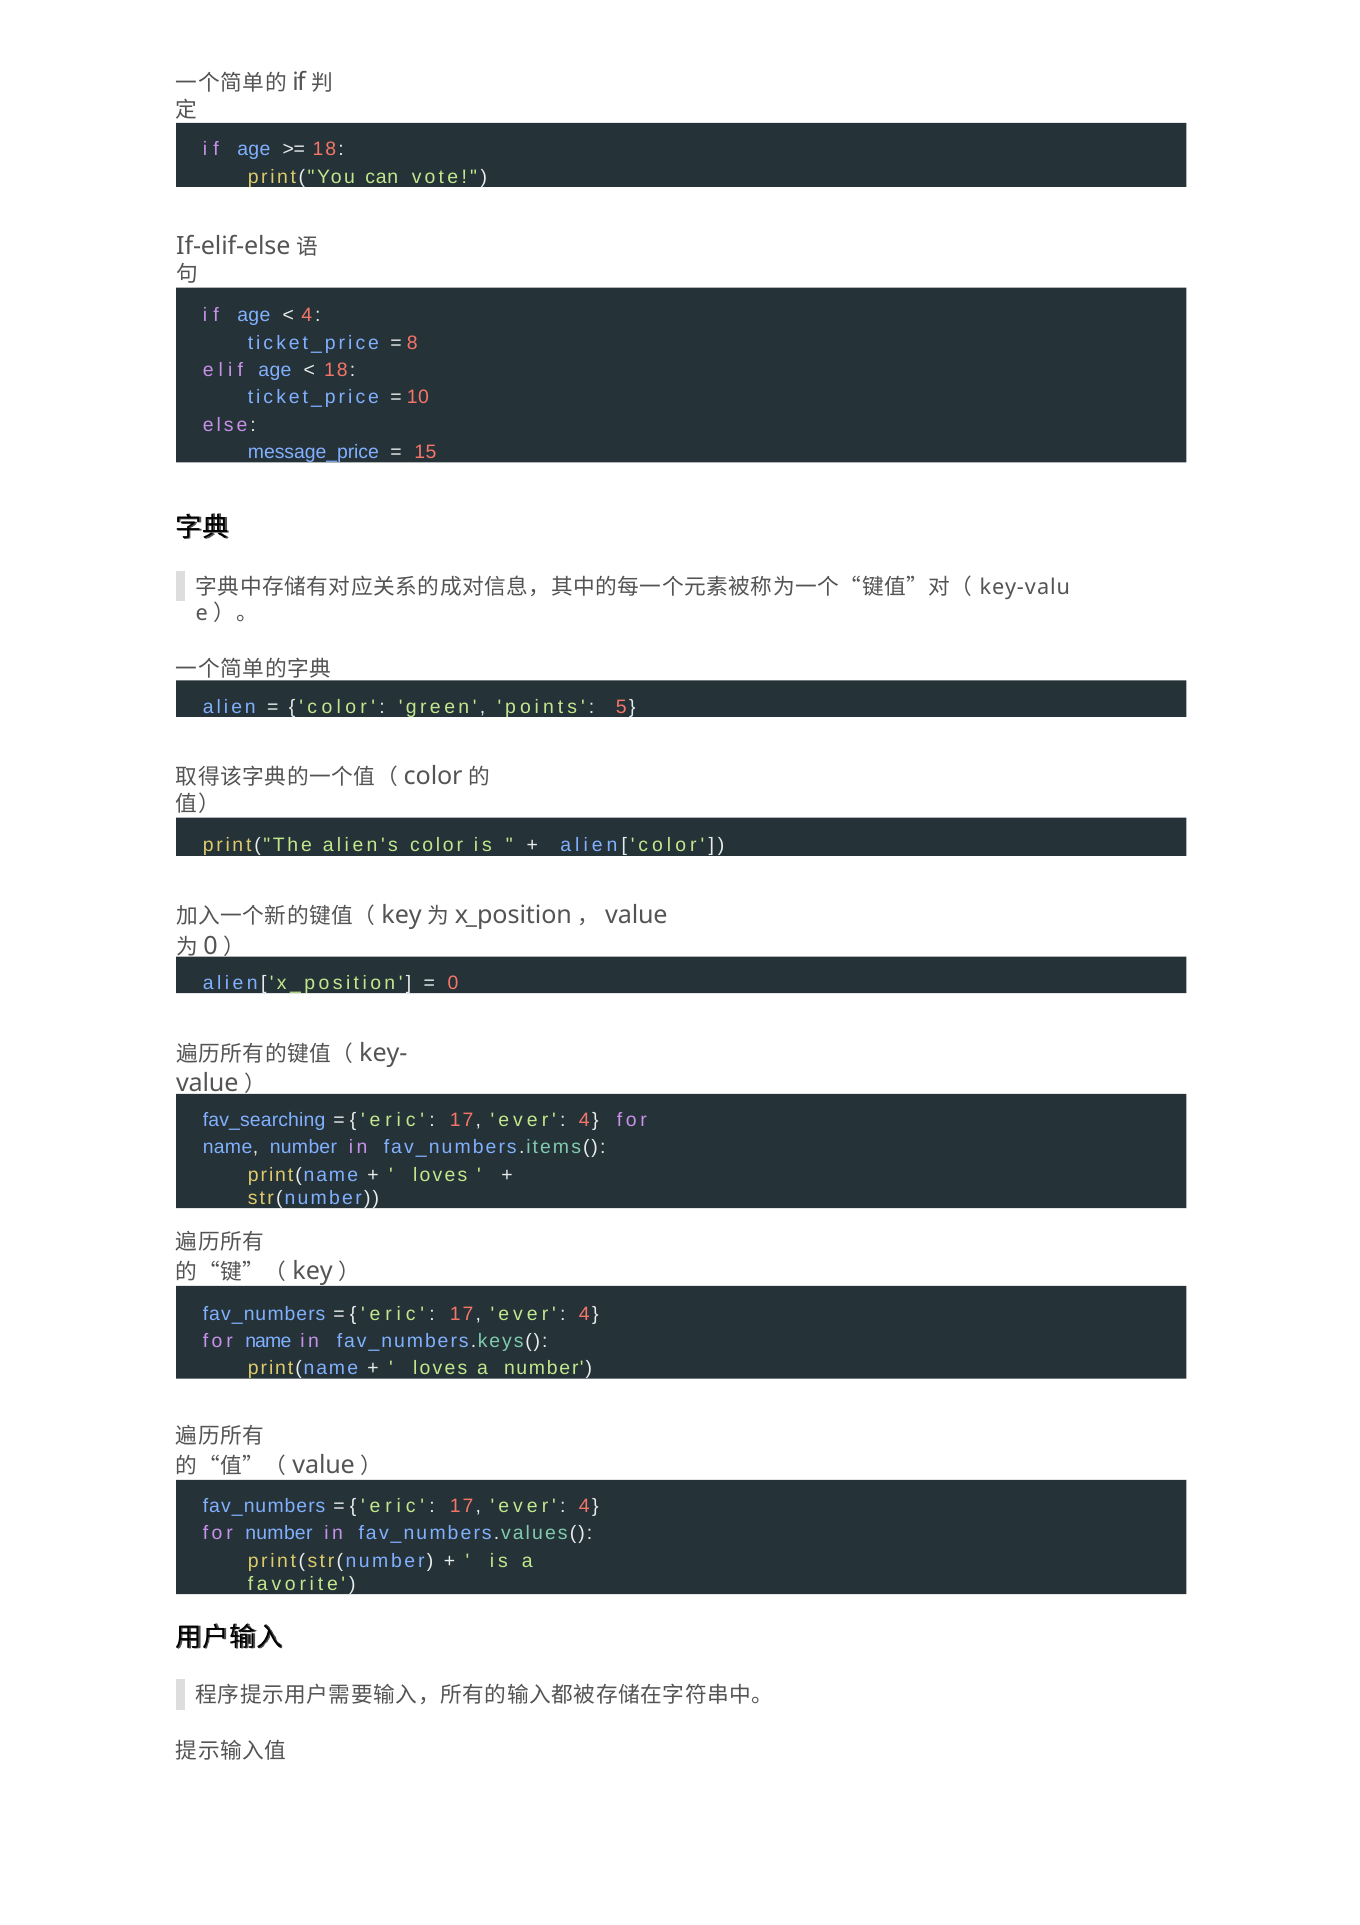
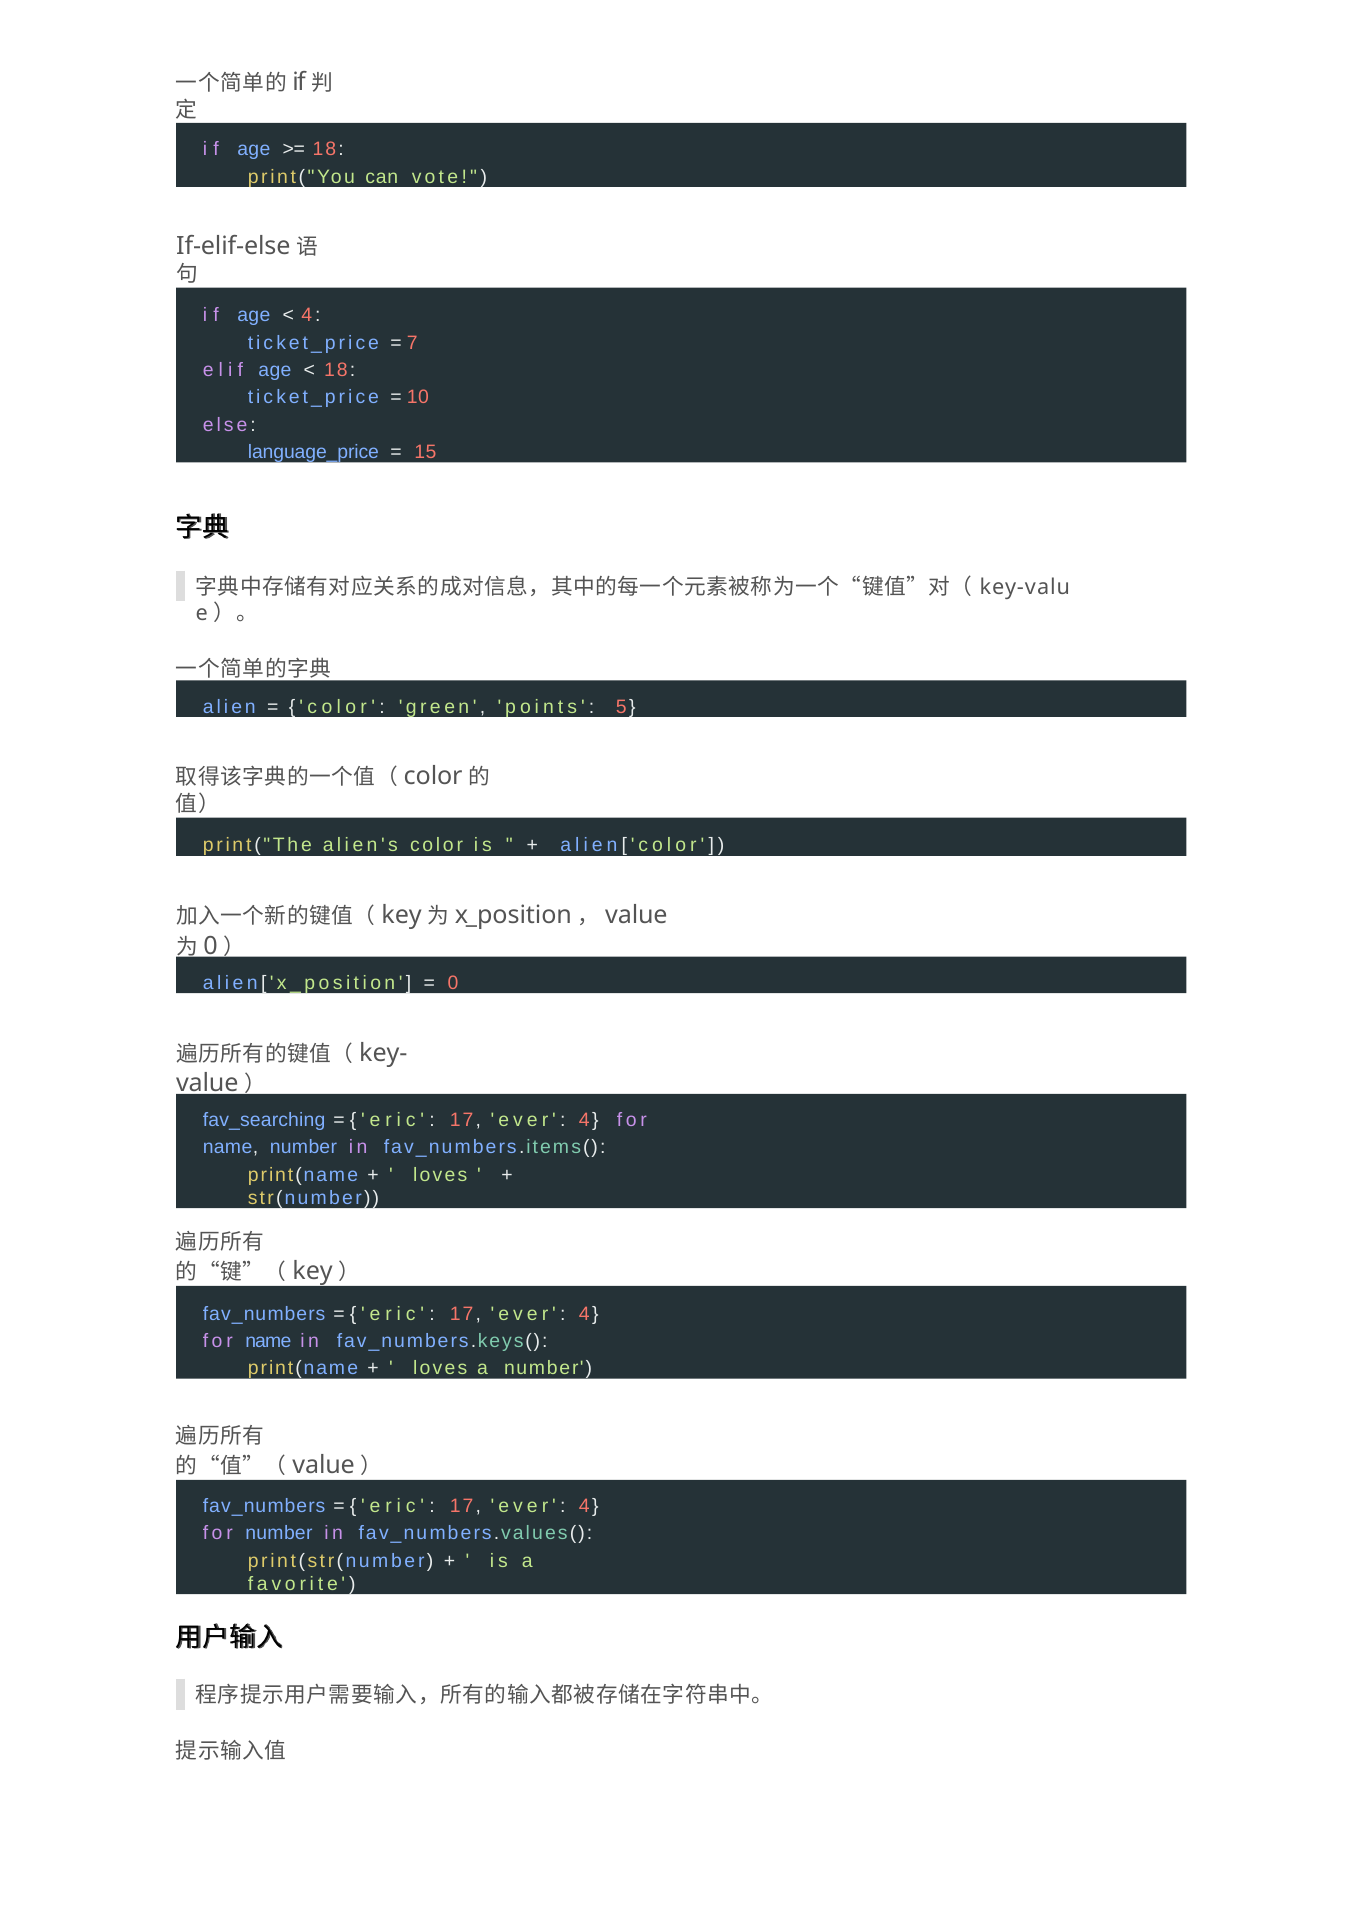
8: 8 -> 7
message_price: message_price -> language_price
